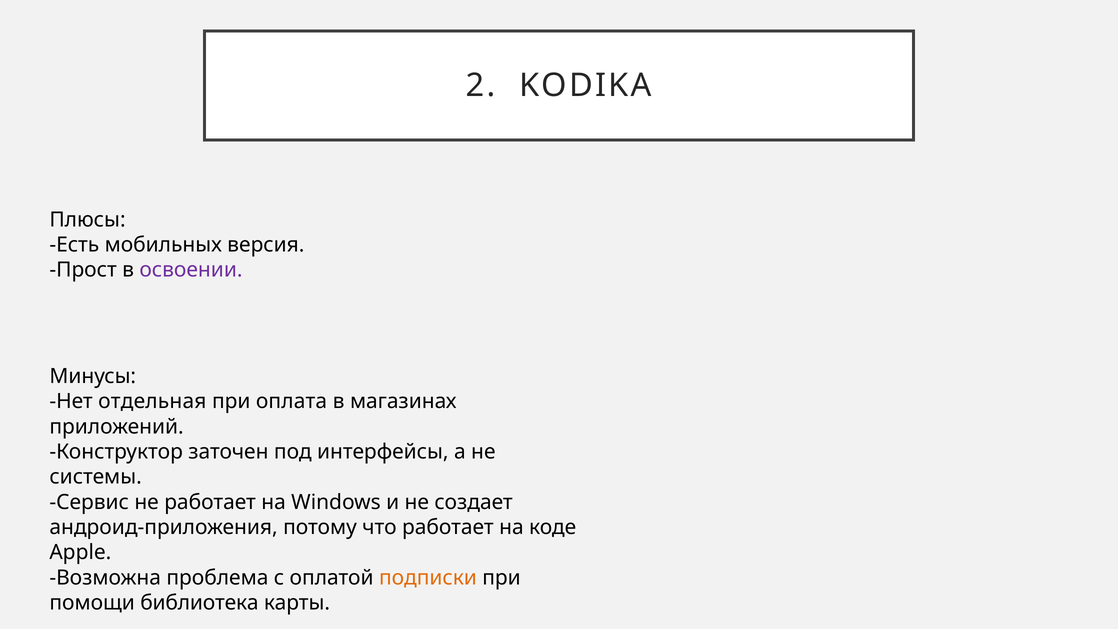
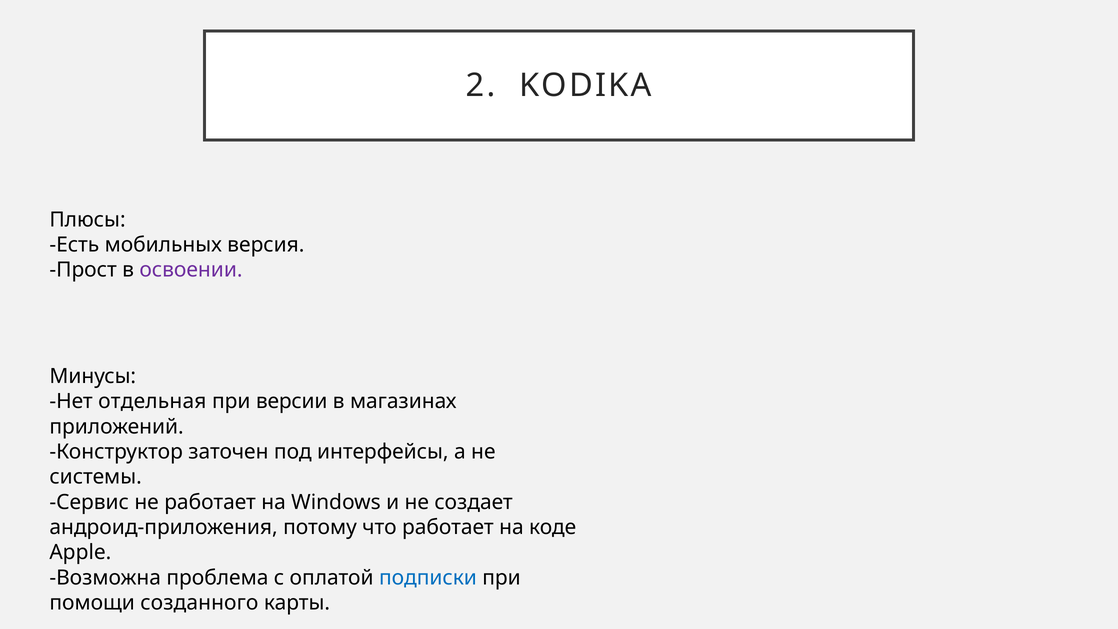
оплата: оплата -> версии
подписки colour: orange -> blue
библиотека: библиотека -> созданного
